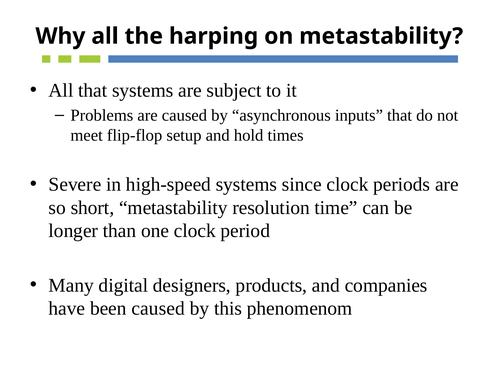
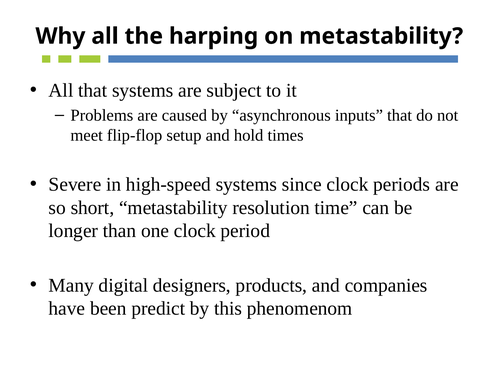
been caused: caused -> predict
